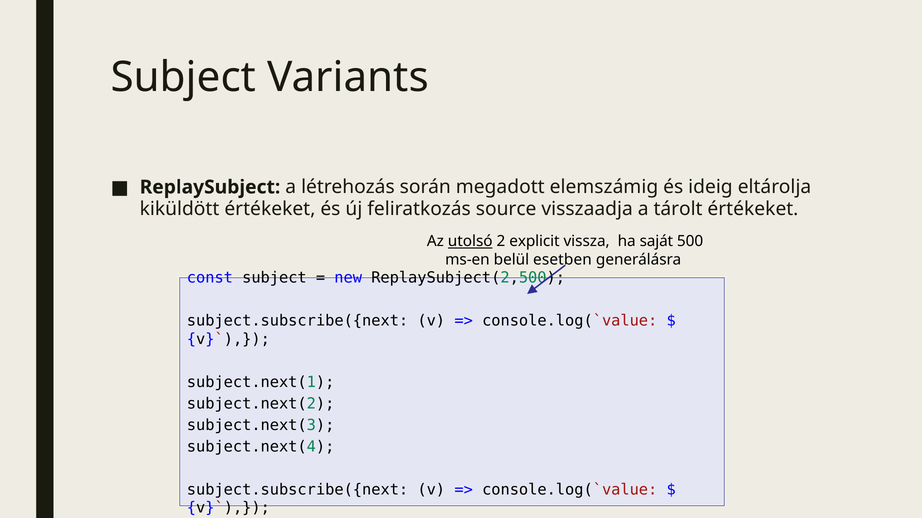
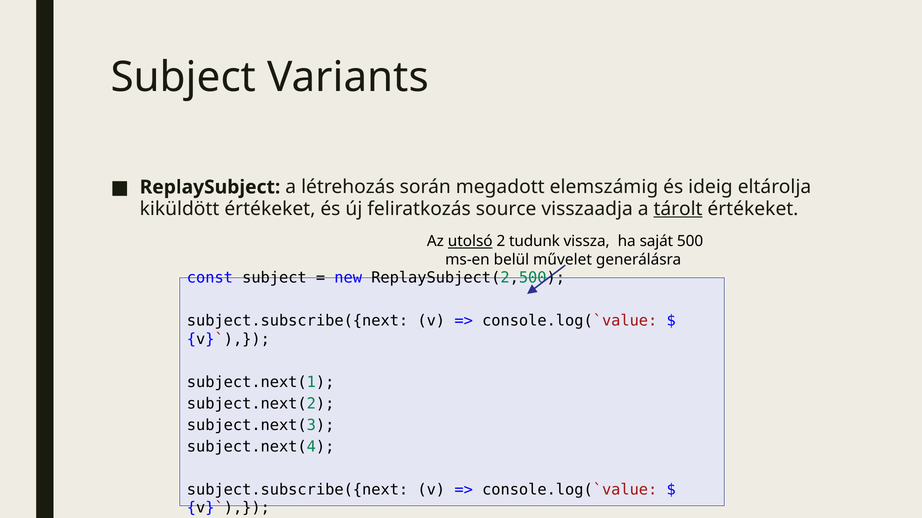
tárolt underline: none -> present
explicit: explicit -> tudunk
esetben: esetben -> művelet
